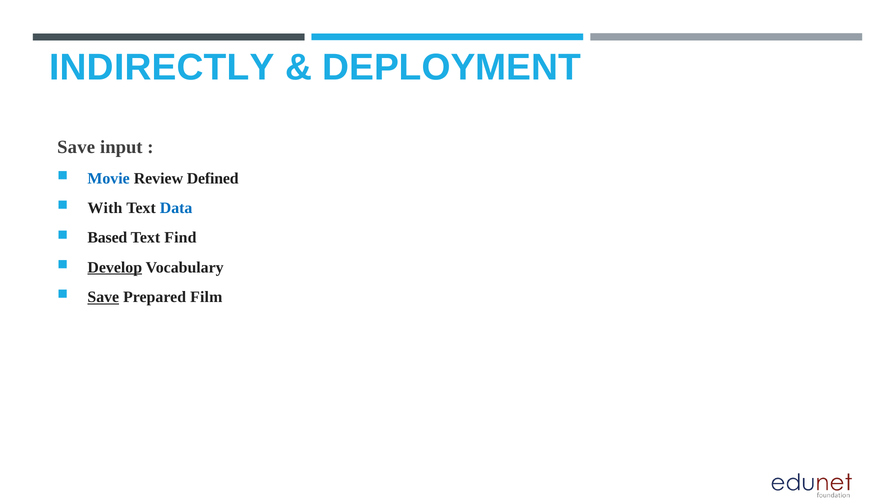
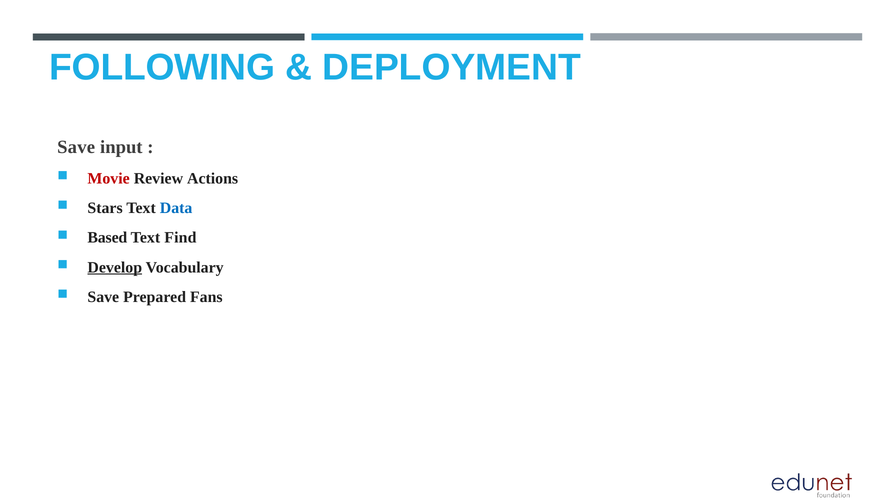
INDIRECTLY: INDIRECTLY -> FOLLOWING
Movie colour: blue -> red
Defined: Defined -> Actions
With: With -> Stars
Save at (103, 297) underline: present -> none
Film: Film -> Fans
